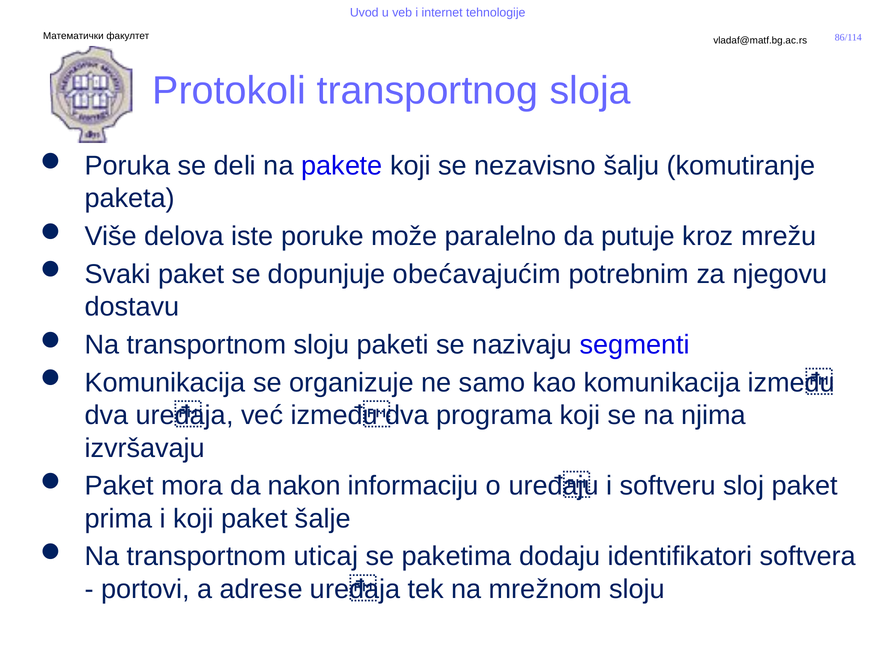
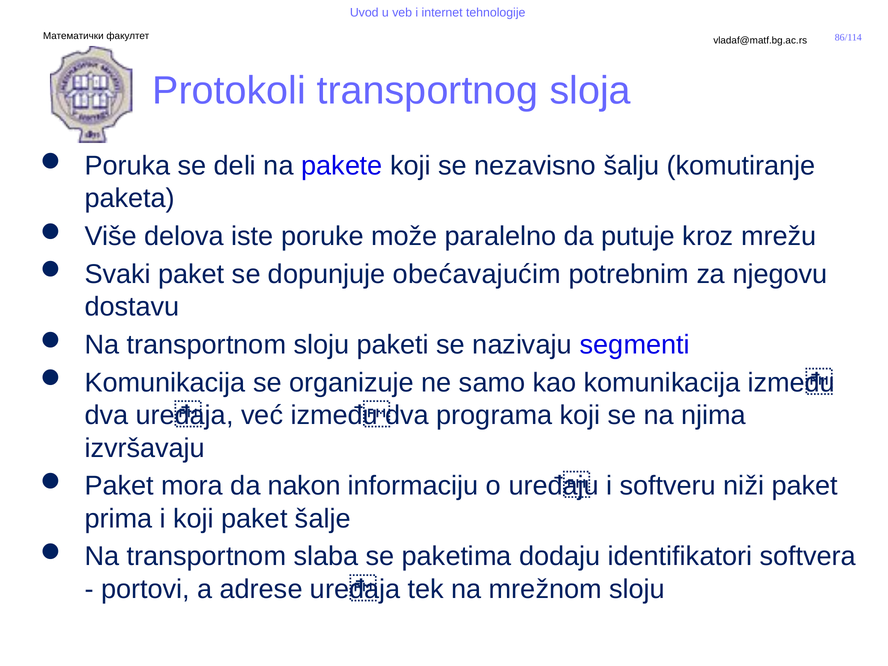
sloj: sloj -> niži
uticaj: uticaj -> slaba
